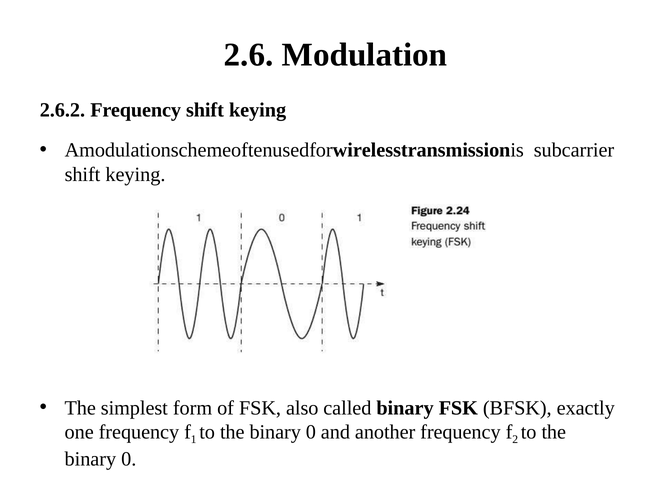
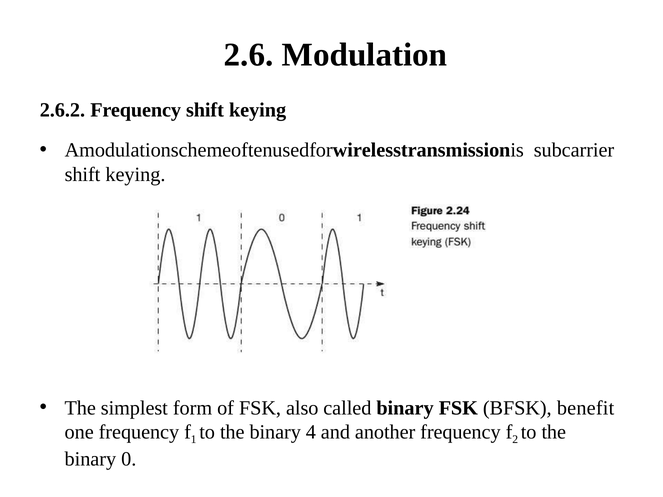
exactly: exactly -> benefit
0 at (311, 432): 0 -> 4
